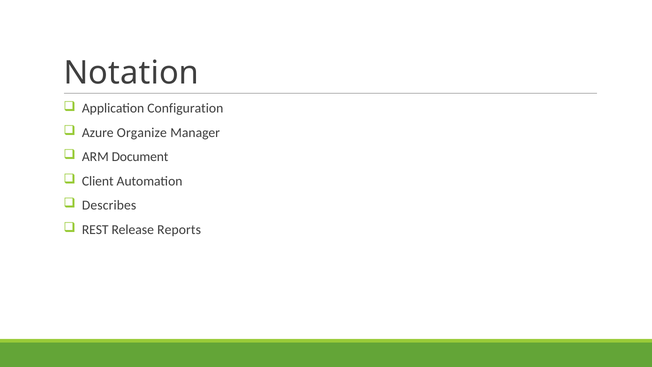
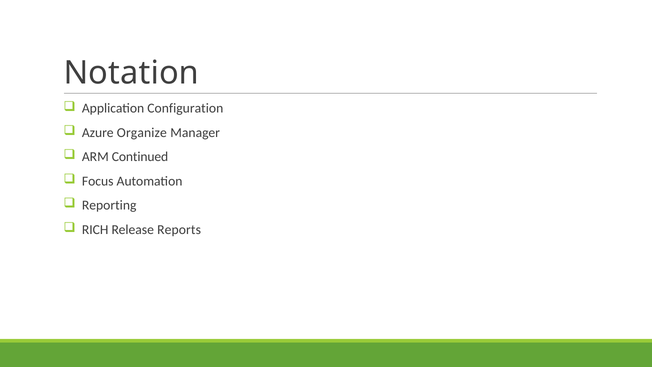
Document: Document -> Continued
Client: Client -> Focus
Describes: Describes -> Reporting
REST: REST -> RICH
